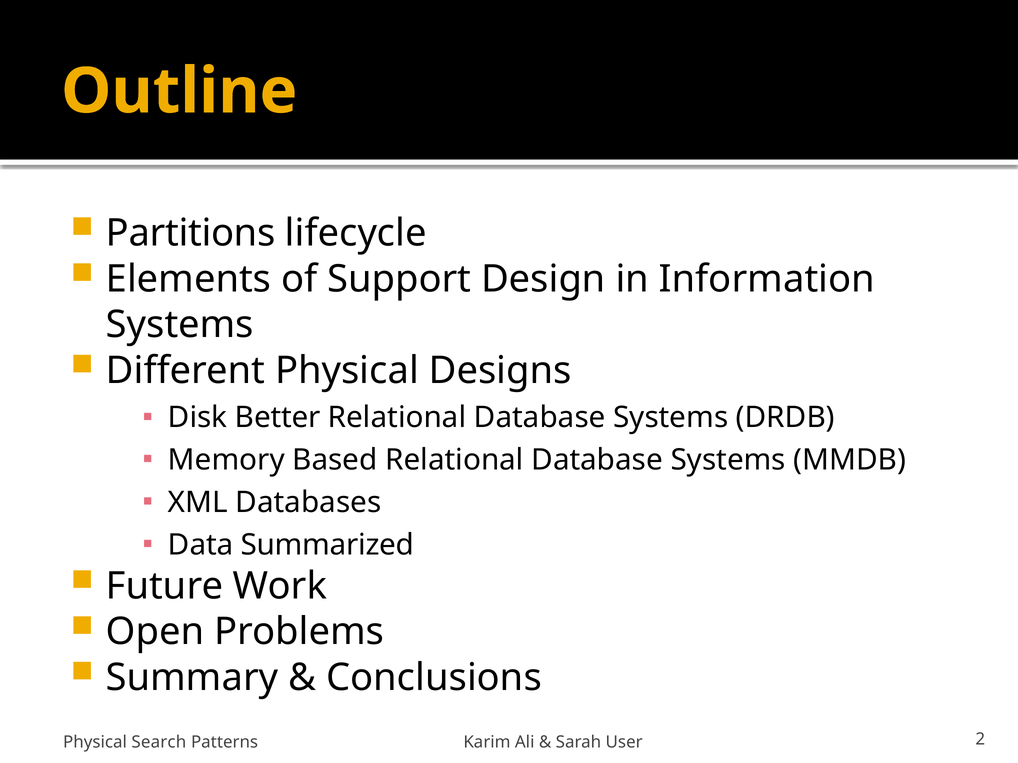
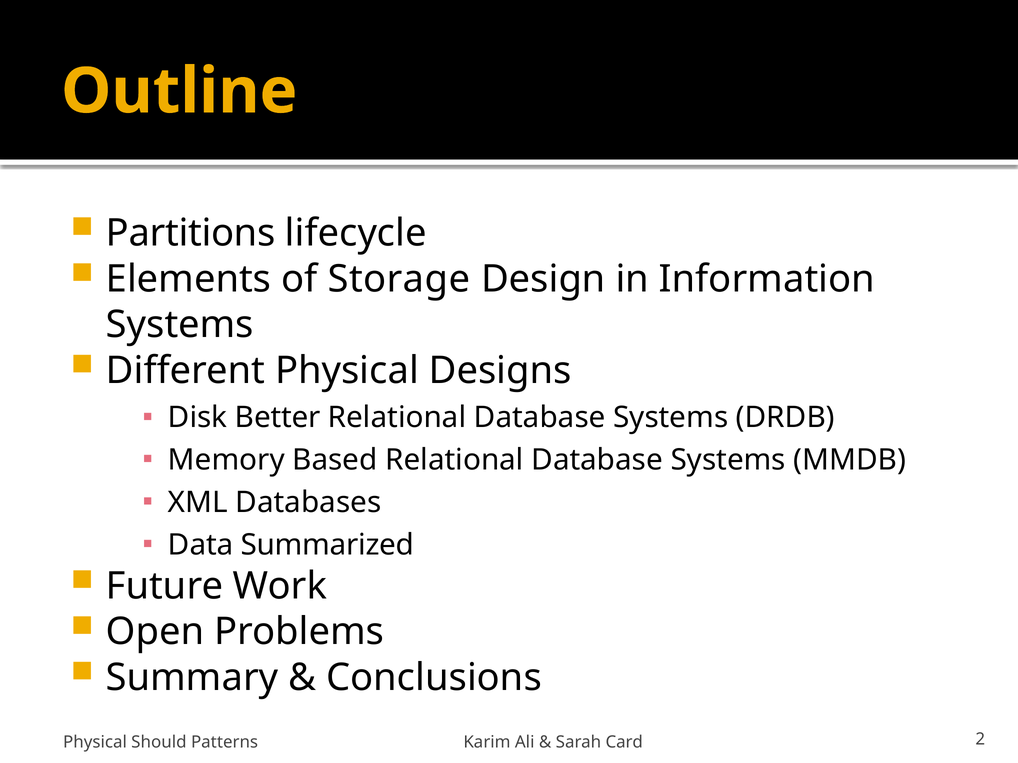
Support: Support -> Storage
Search: Search -> Should
User: User -> Card
